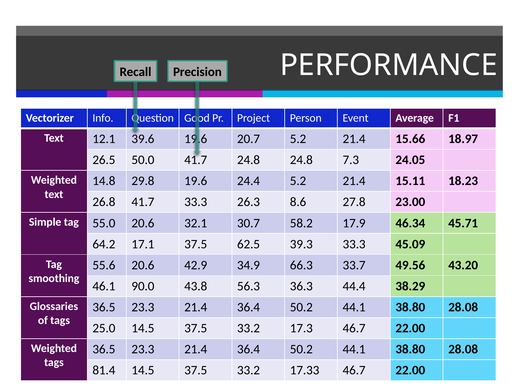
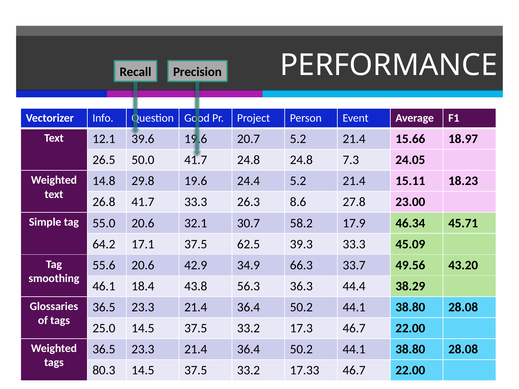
90.0: 90.0 -> 18.4
81.4: 81.4 -> 80.3
